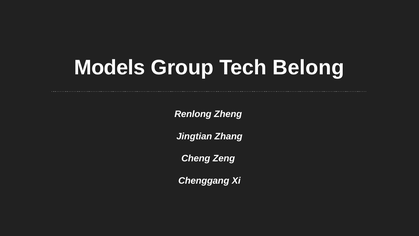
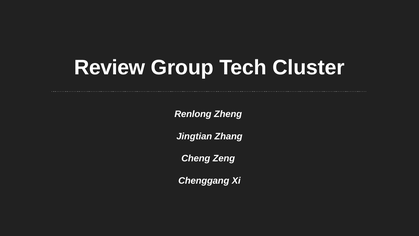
Models: Models -> Review
Belong: Belong -> Cluster
